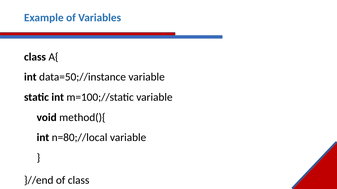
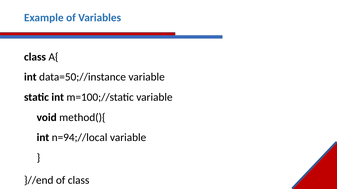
n=80;//local: n=80;//local -> n=94;//local
